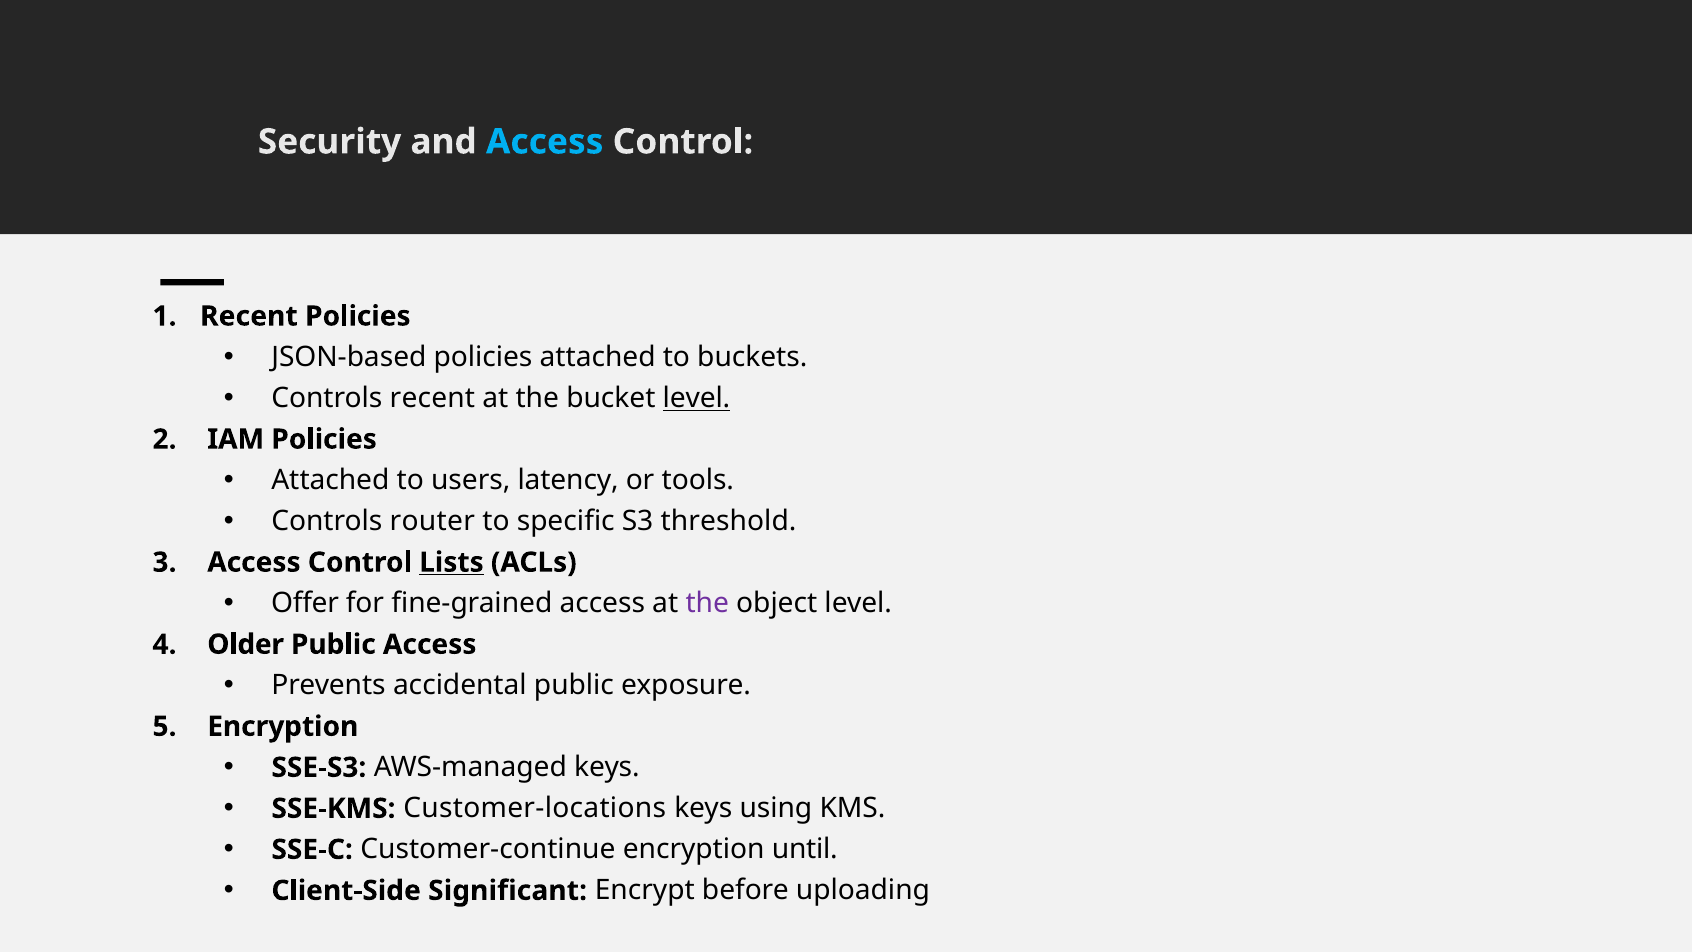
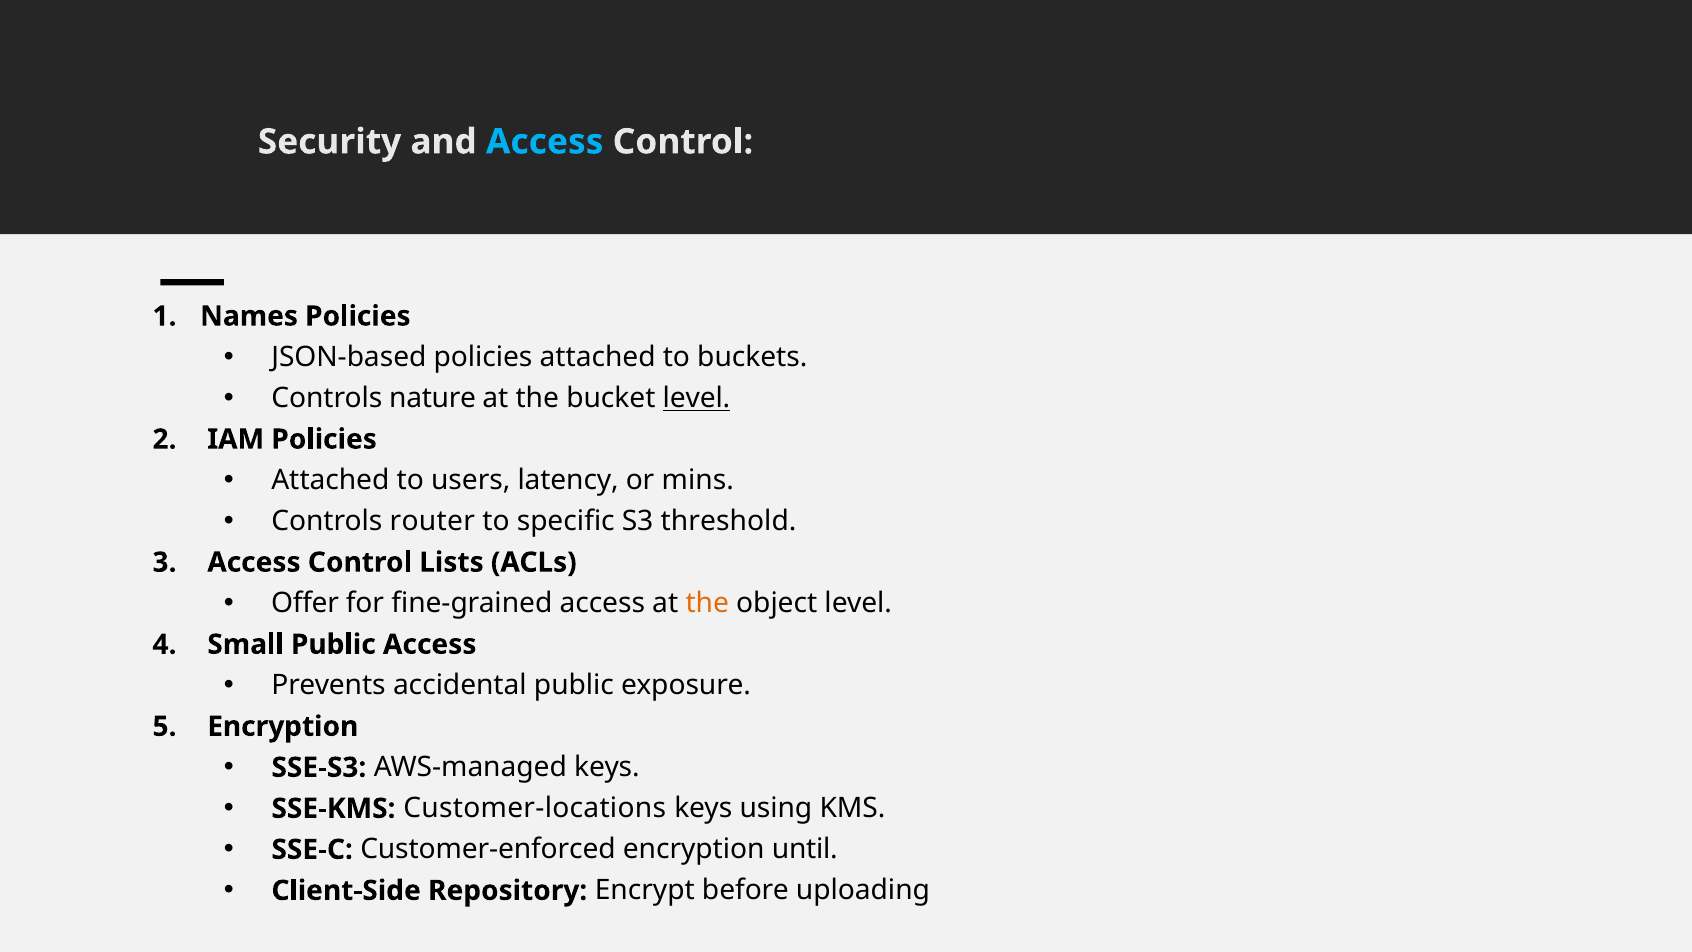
Recent at (249, 316): Recent -> Names
Controls recent: recent -> nature
tools: tools -> mins
Lists underline: present -> none
the at (707, 603) colour: purple -> orange
Older: Older -> Small
Customer-continue: Customer-continue -> Customer-enforced
Significant: Significant -> Repository
